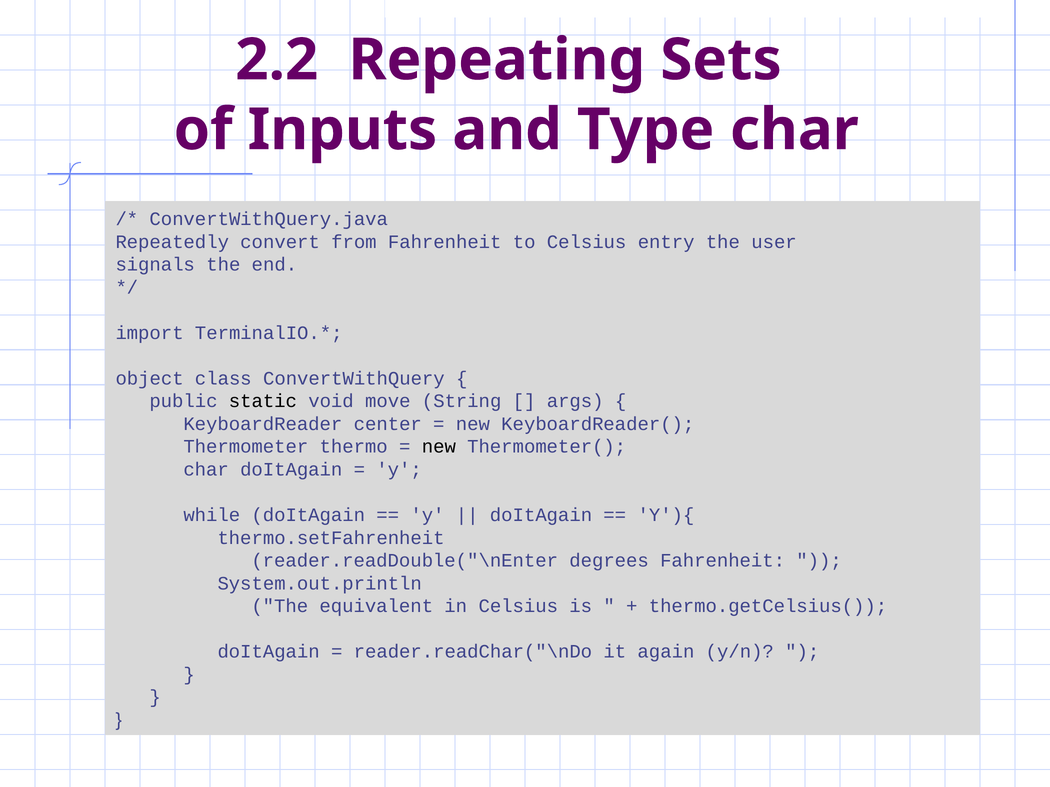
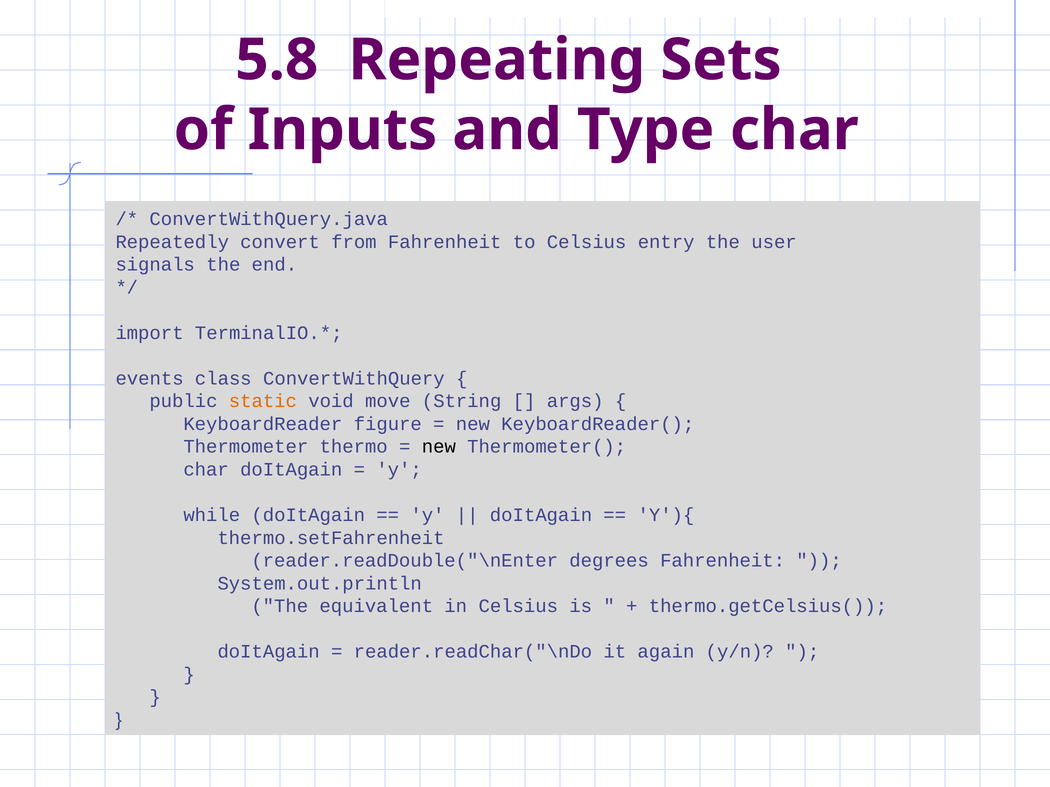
2.2: 2.2 -> 5.8
object: object -> events
static colour: black -> orange
center: center -> figure
